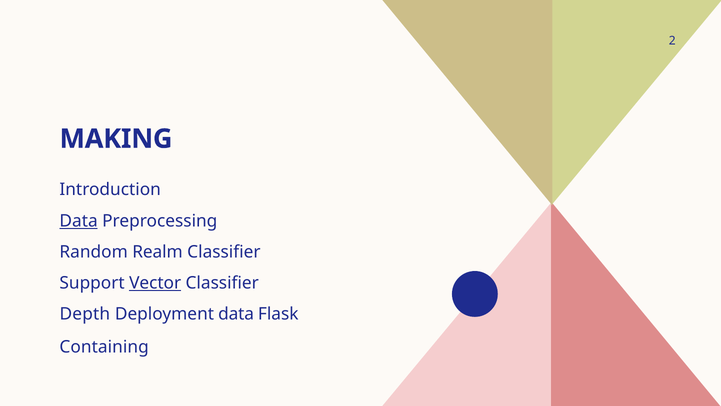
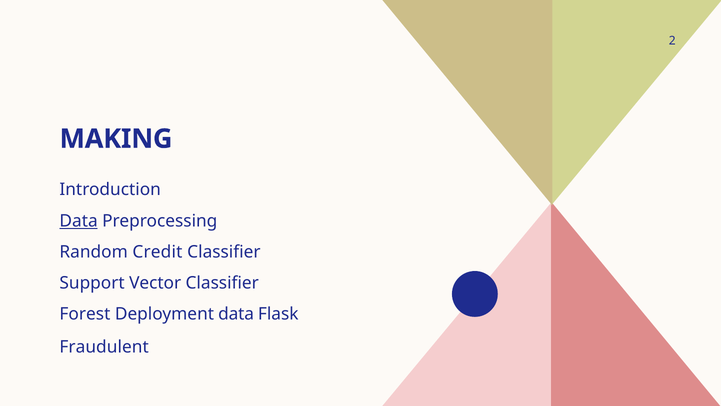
Realm: Realm -> Credit
Vector underline: present -> none
Depth: Depth -> Forest
Containing: Containing -> Fraudulent
